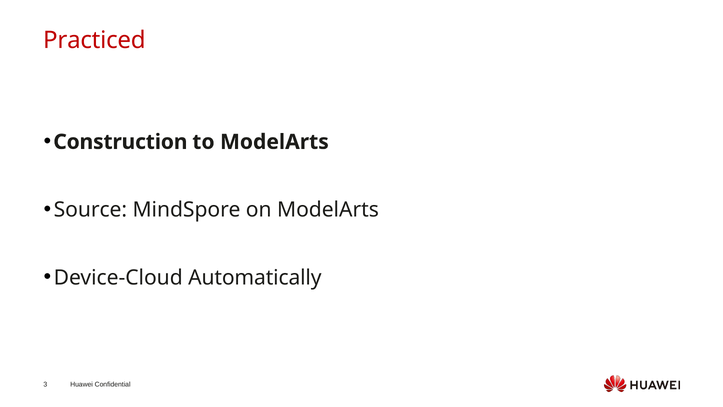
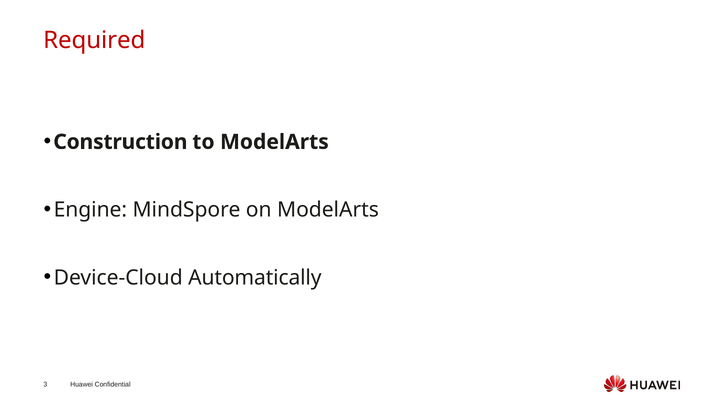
Practiced: Practiced -> Required
Source: Source -> Engine
